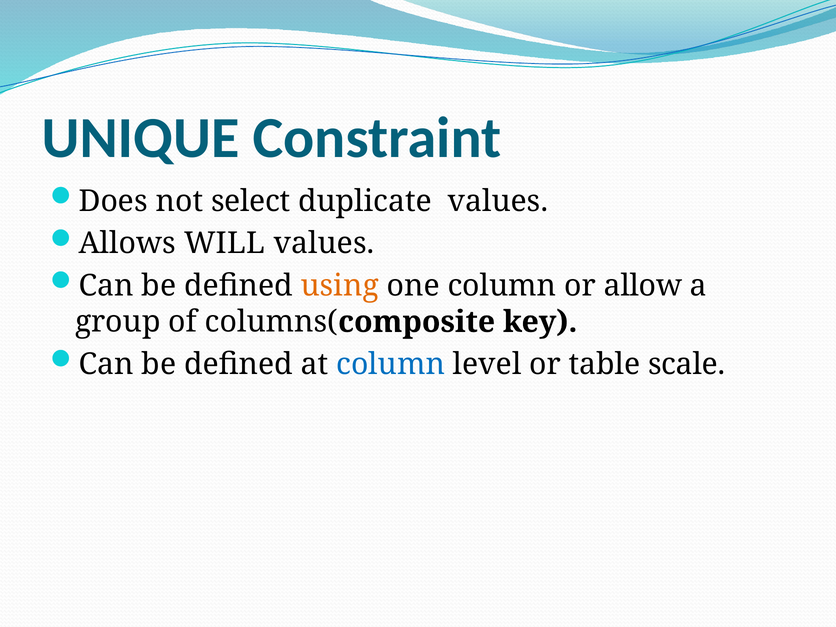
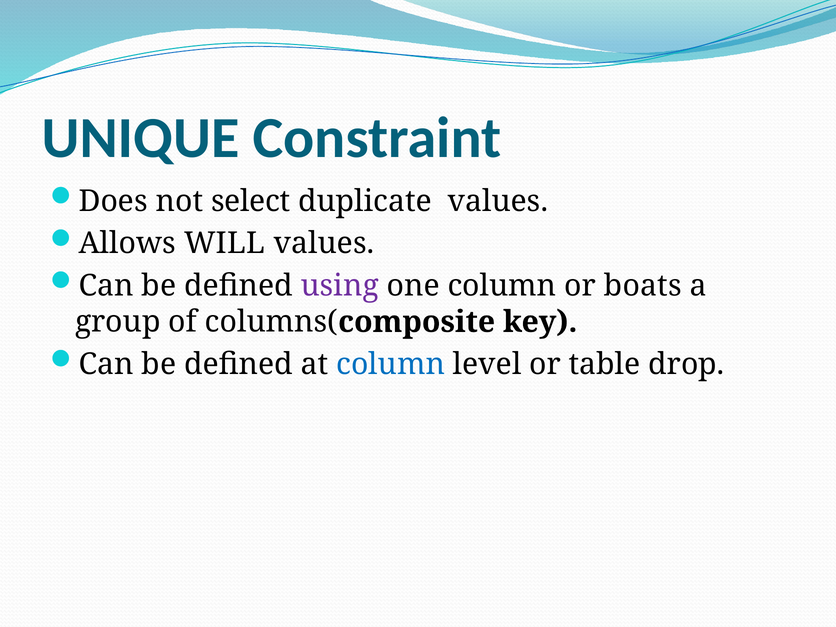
using colour: orange -> purple
allow: allow -> boats
scale: scale -> drop
